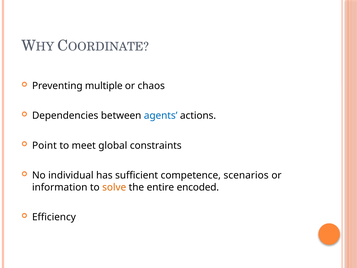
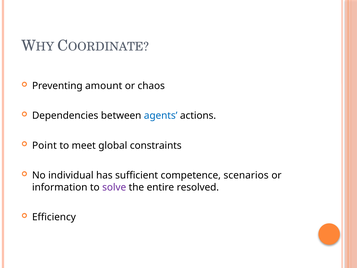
multiple: multiple -> amount
solve colour: orange -> purple
encoded: encoded -> resolved
